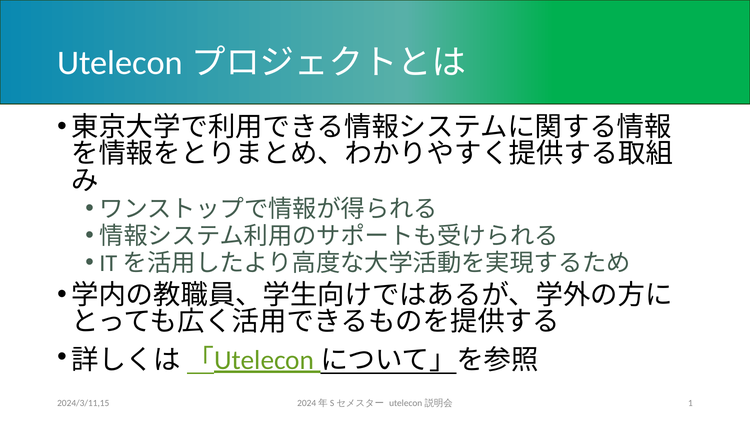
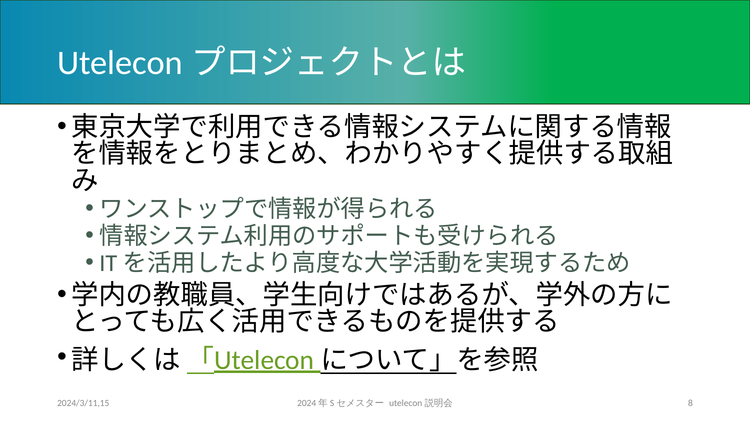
1: 1 -> 8
